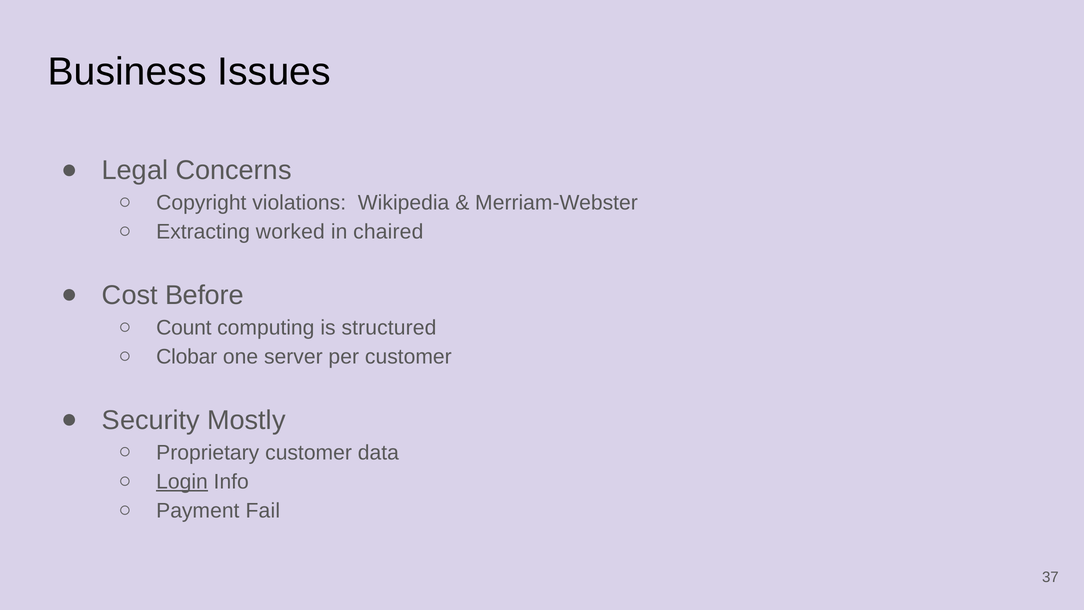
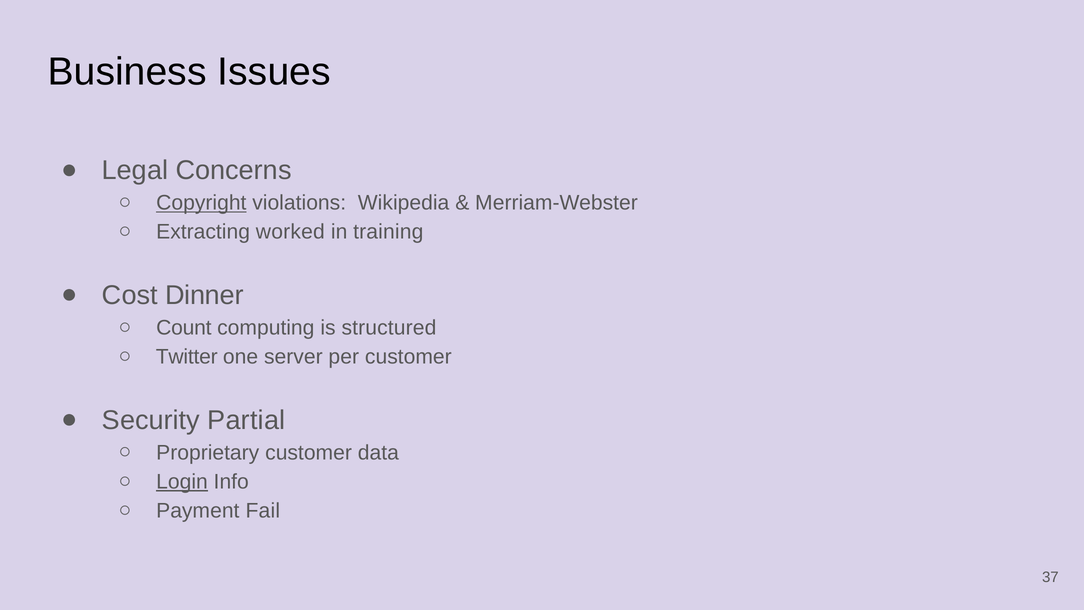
Copyright underline: none -> present
chaired: chaired -> training
Before: Before -> Dinner
Clobar: Clobar -> Twitter
Mostly: Mostly -> Partial
